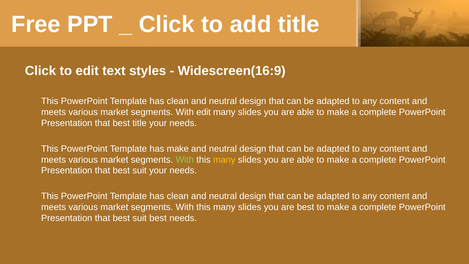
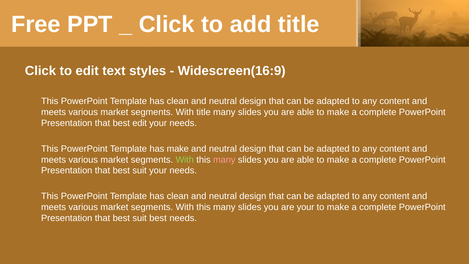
With edit: edit -> title
best title: title -> edit
many at (224, 160) colour: yellow -> pink
are best: best -> your
